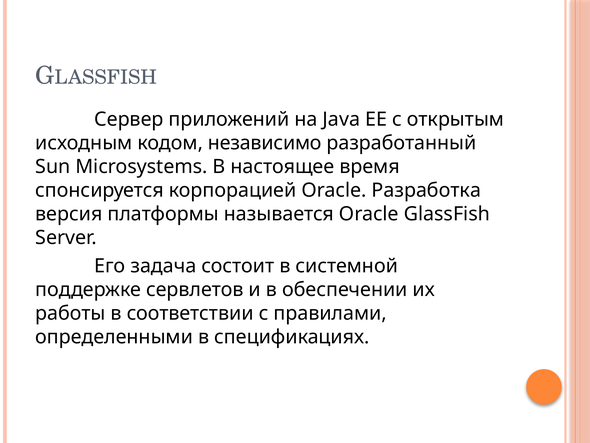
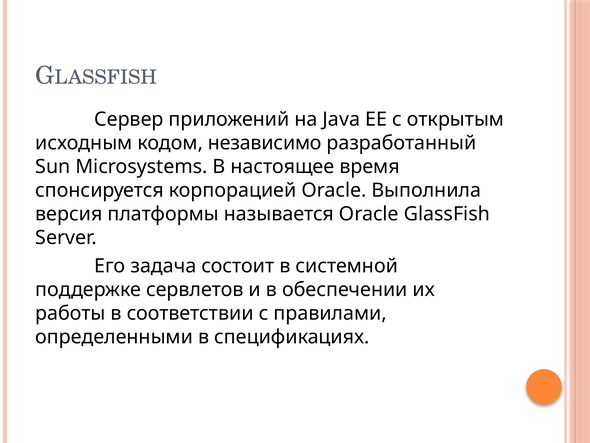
Разработка: Разработка -> Выполнила
